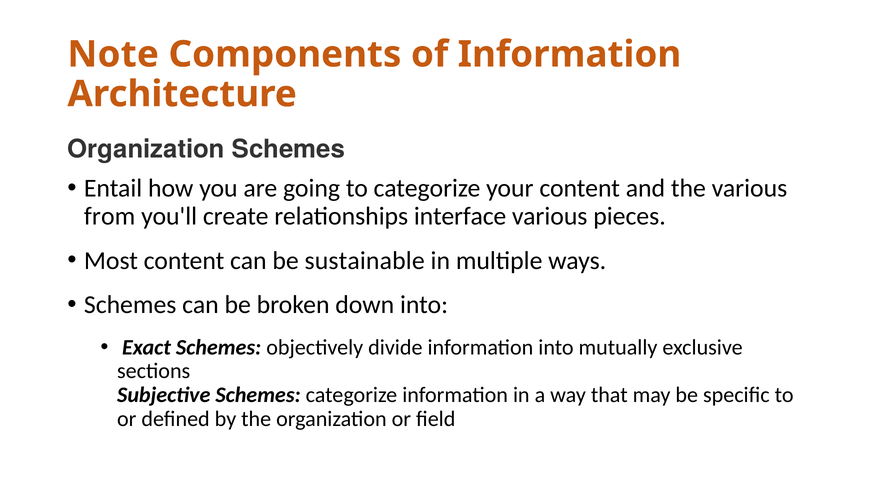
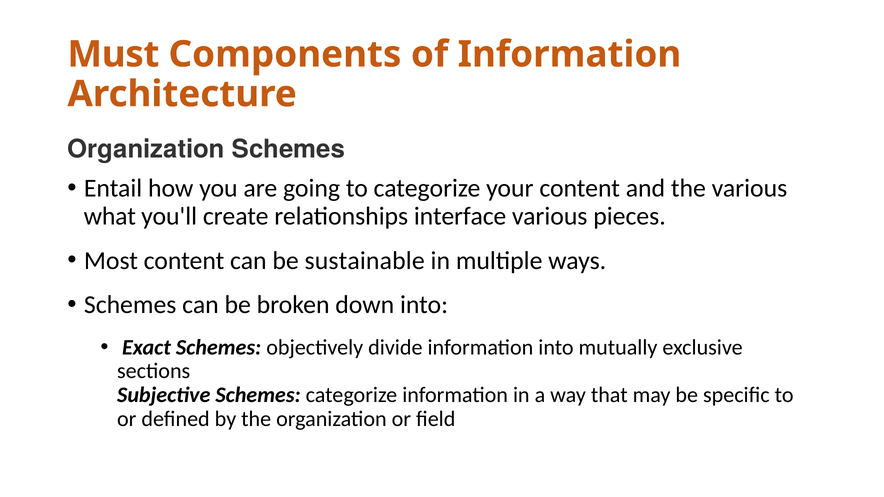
Note: Note -> Must
from: from -> what
